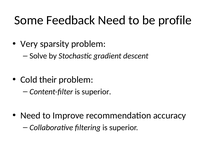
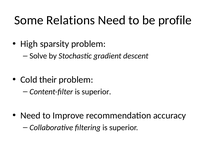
Feedback: Feedback -> Relations
Very: Very -> High
